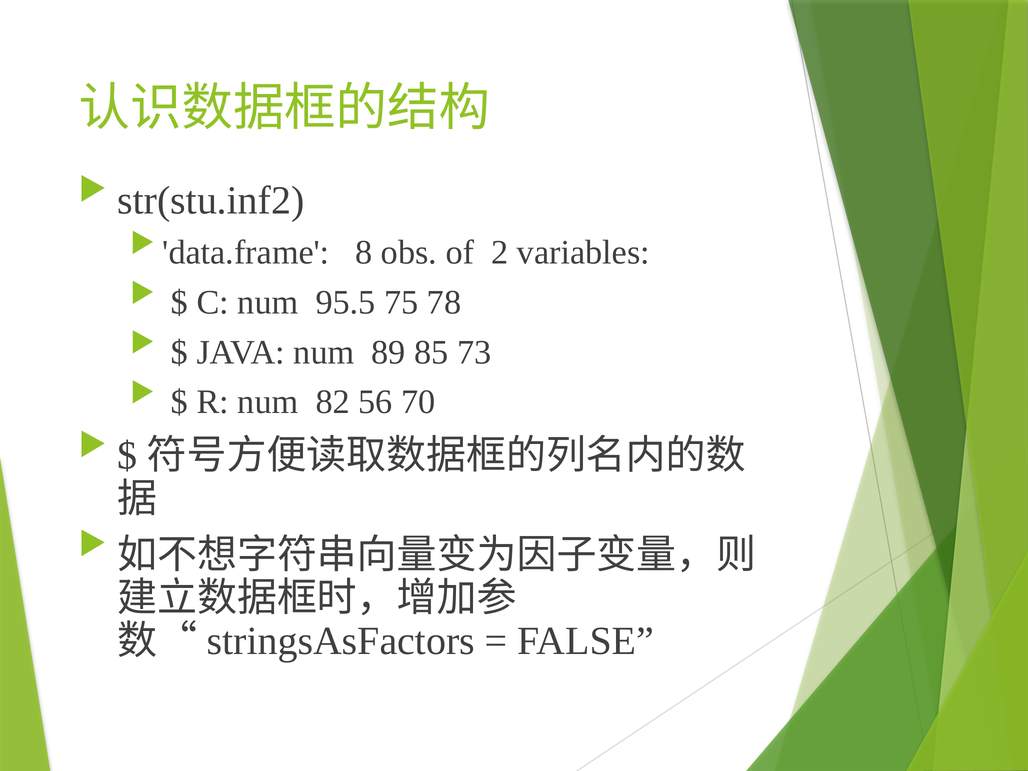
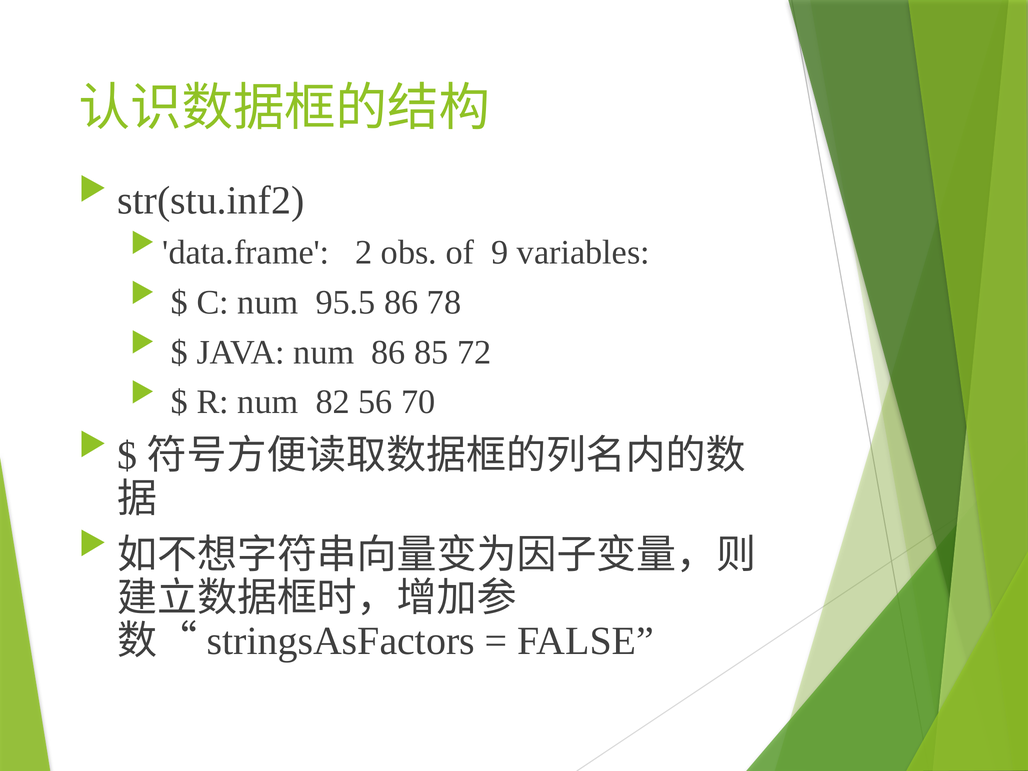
8: 8 -> 2
2: 2 -> 9
95.5 75: 75 -> 86
num 89: 89 -> 86
73: 73 -> 72
